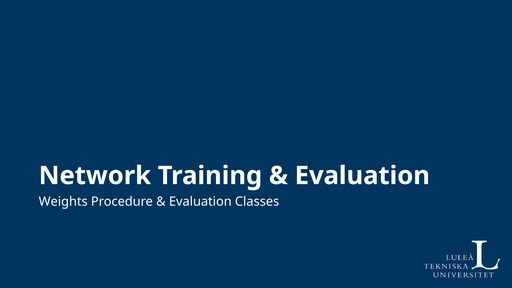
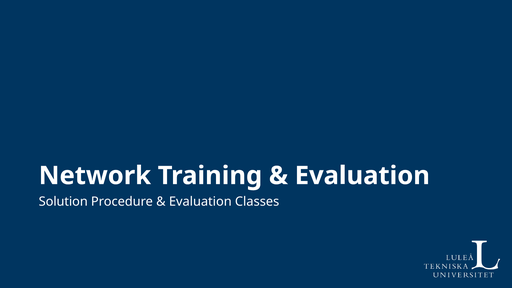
Weights: Weights -> Solution
